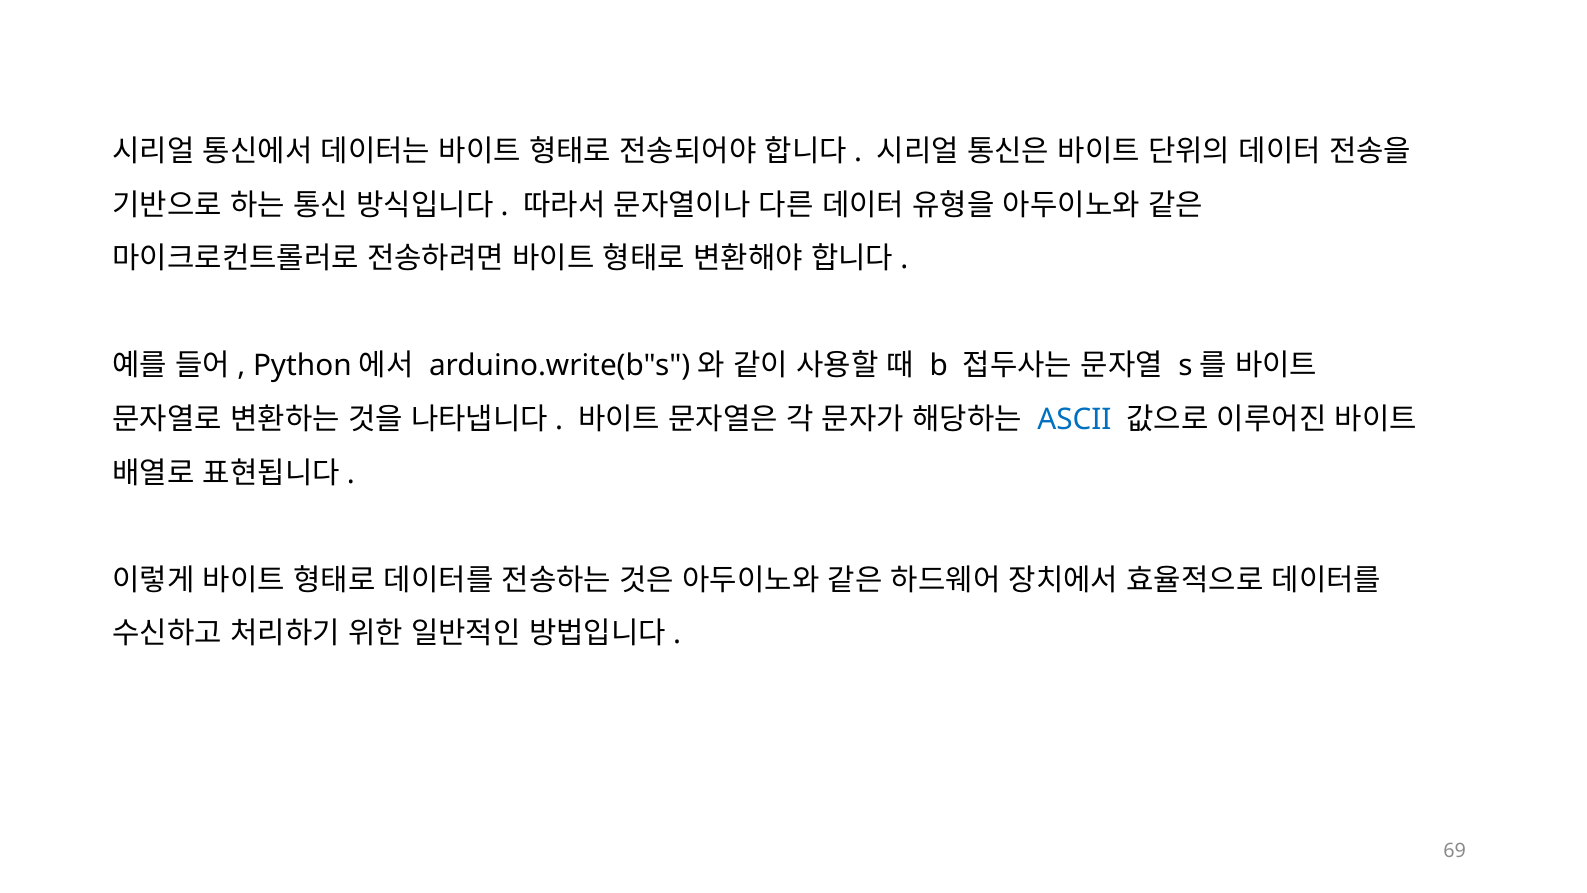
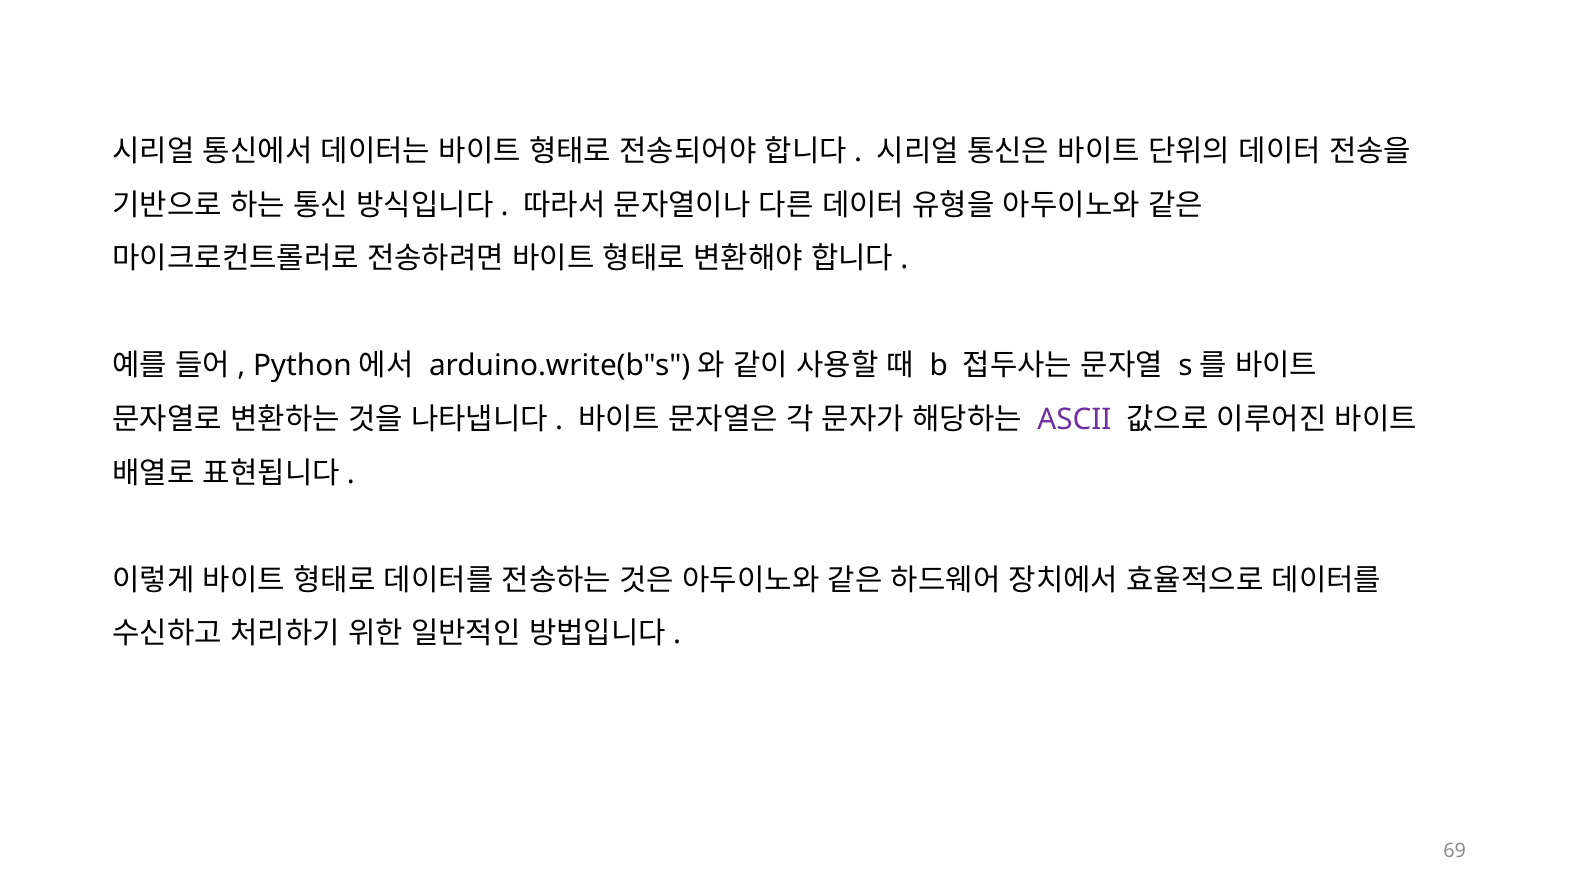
ASCII colour: blue -> purple
